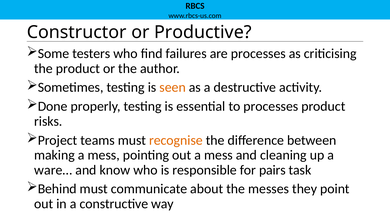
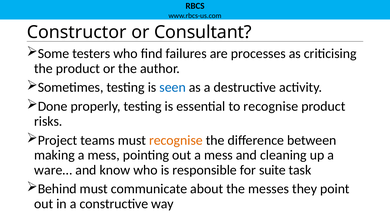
Productive: Productive -> Consultant
seen colour: orange -> blue
to processes: processes -> recognise
pairs: pairs -> suite
